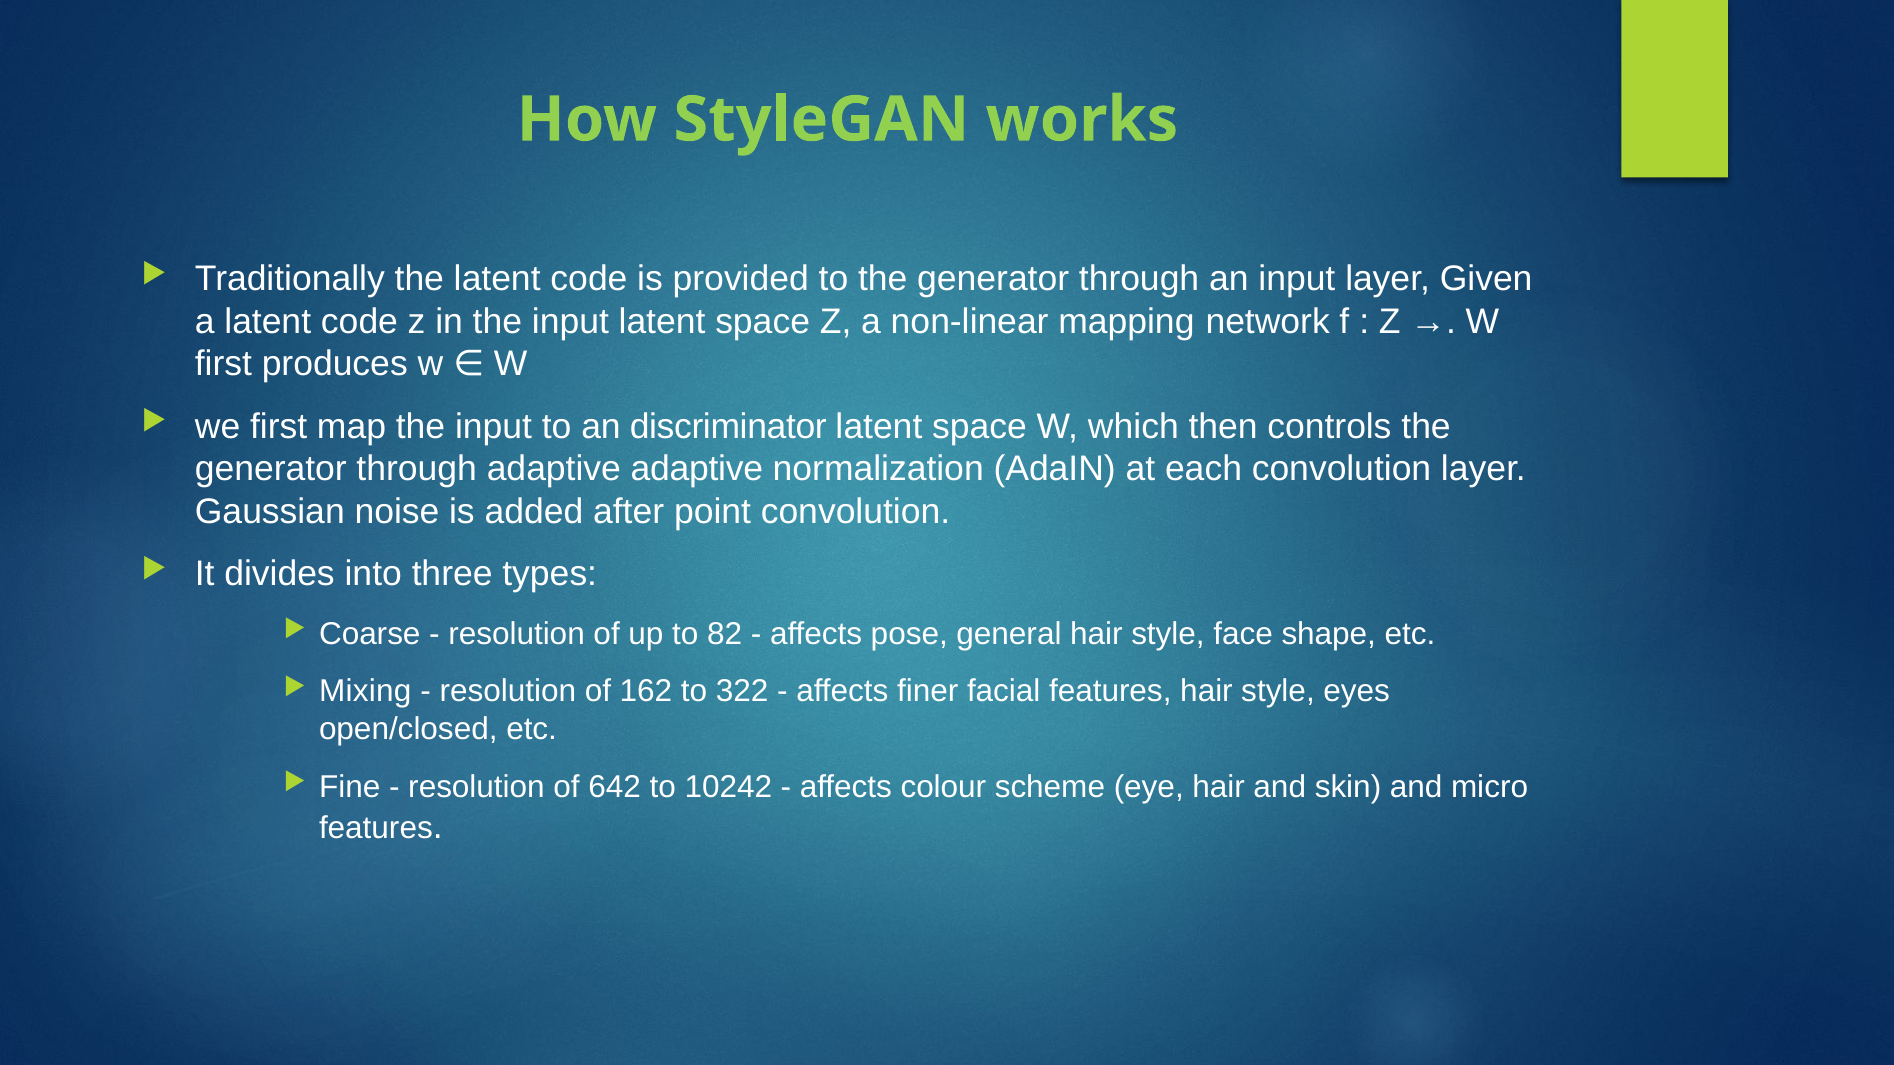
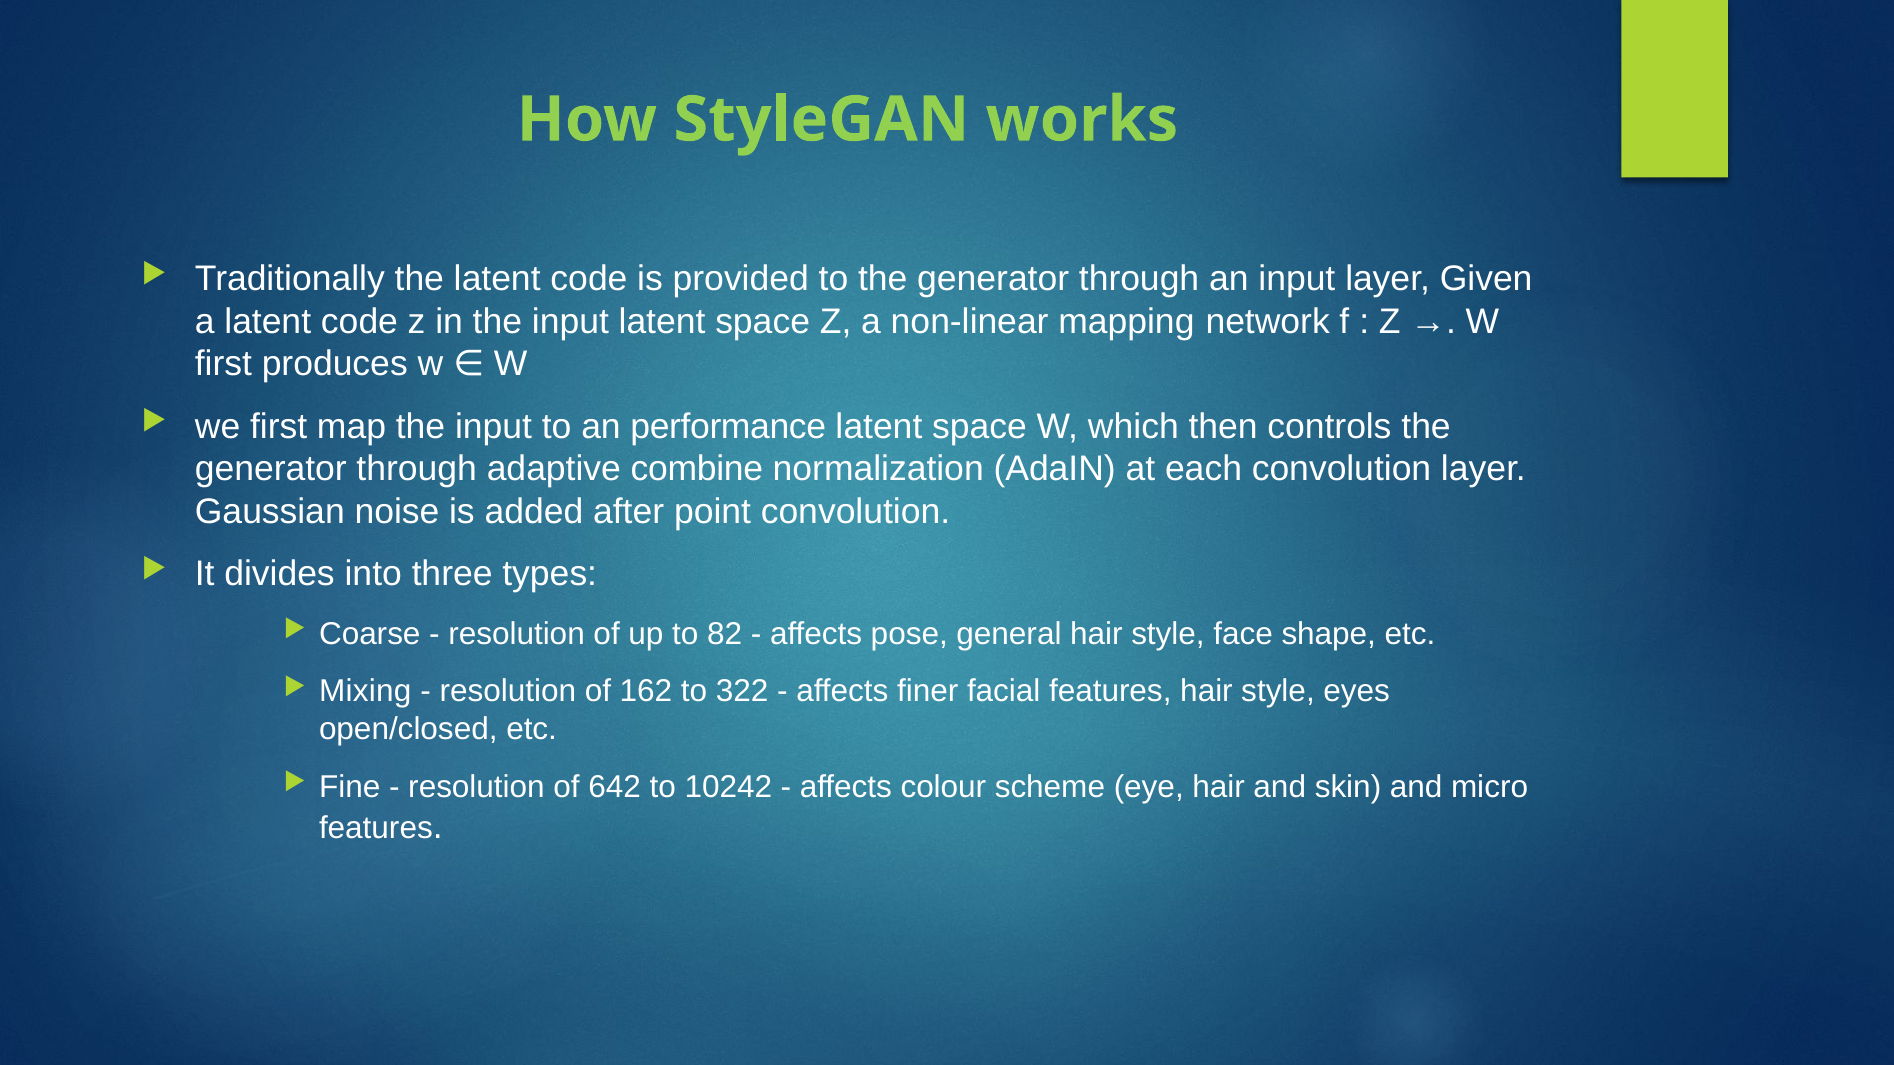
discriminator: discriminator -> performance
adaptive adaptive: adaptive -> combine
